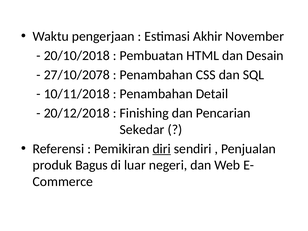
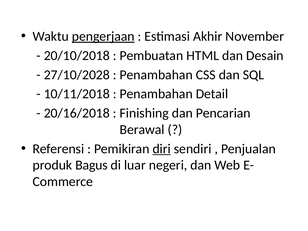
pengerjaan underline: none -> present
27/10/2078: 27/10/2078 -> 27/10/2028
20/12/2018: 20/12/2018 -> 20/16/2018
Sekedar: Sekedar -> Berawal
